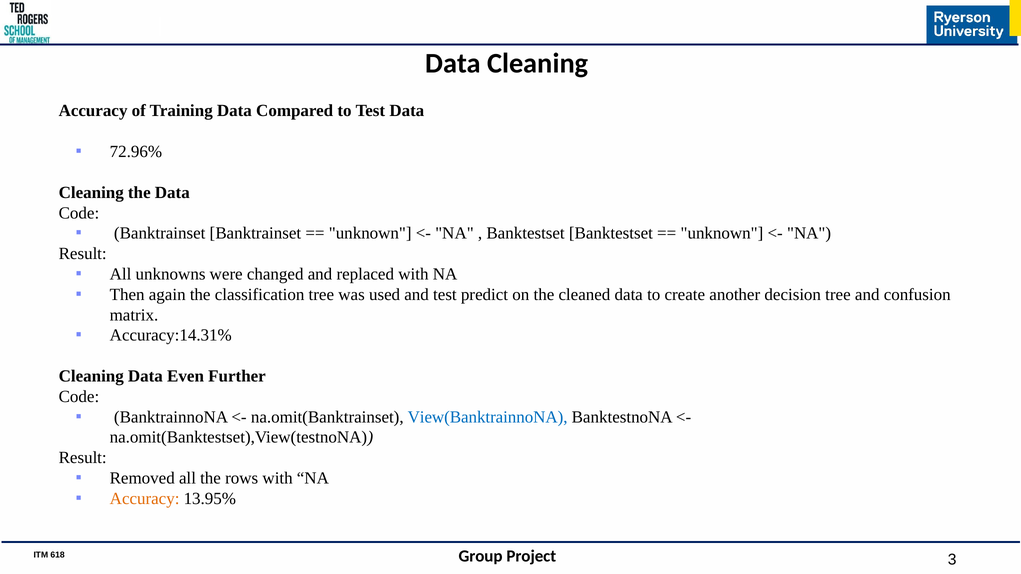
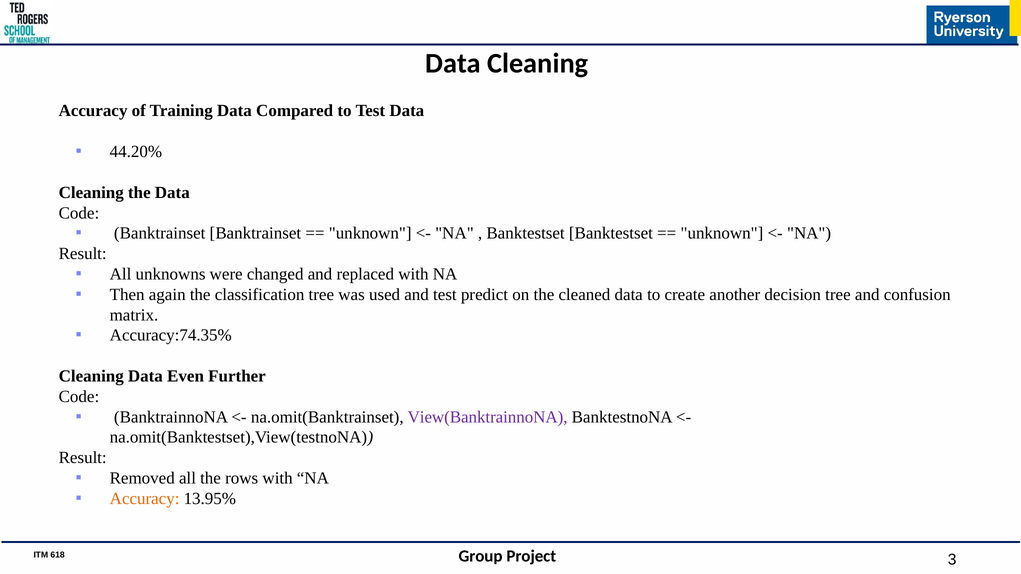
72.96%: 72.96% -> 44.20%
Accuracy:14.31%: Accuracy:14.31% -> Accuracy:74.35%
View(BanktrainnoNA colour: blue -> purple
